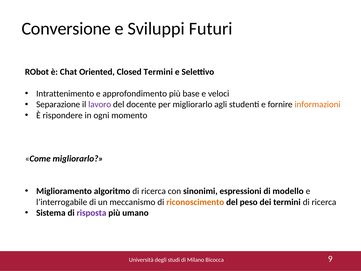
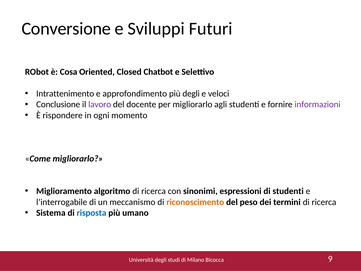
Chat: Chat -> Cosa
Closed Termini: Termini -> Chatbot
più base: base -> degli
Separazione: Separazione -> Conclusione
informazioni colour: orange -> purple
di modello: modello -> studenti
risposta colour: purple -> blue
